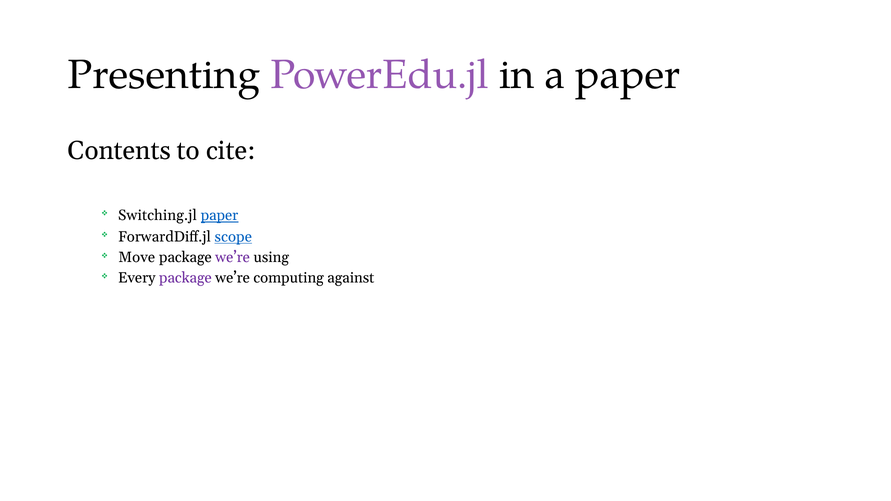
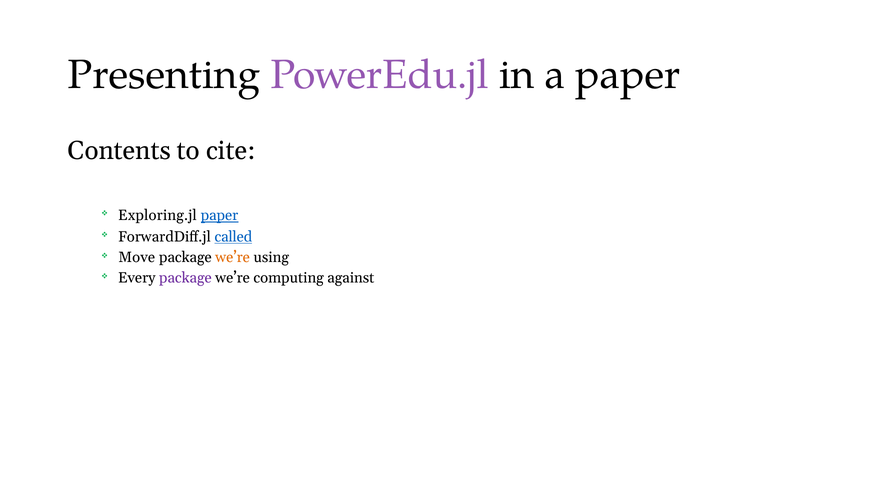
Switching.jl: Switching.jl -> Exploring.jl
scope: scope -> called
we’re at (233, 258) colour: purple -> orange
